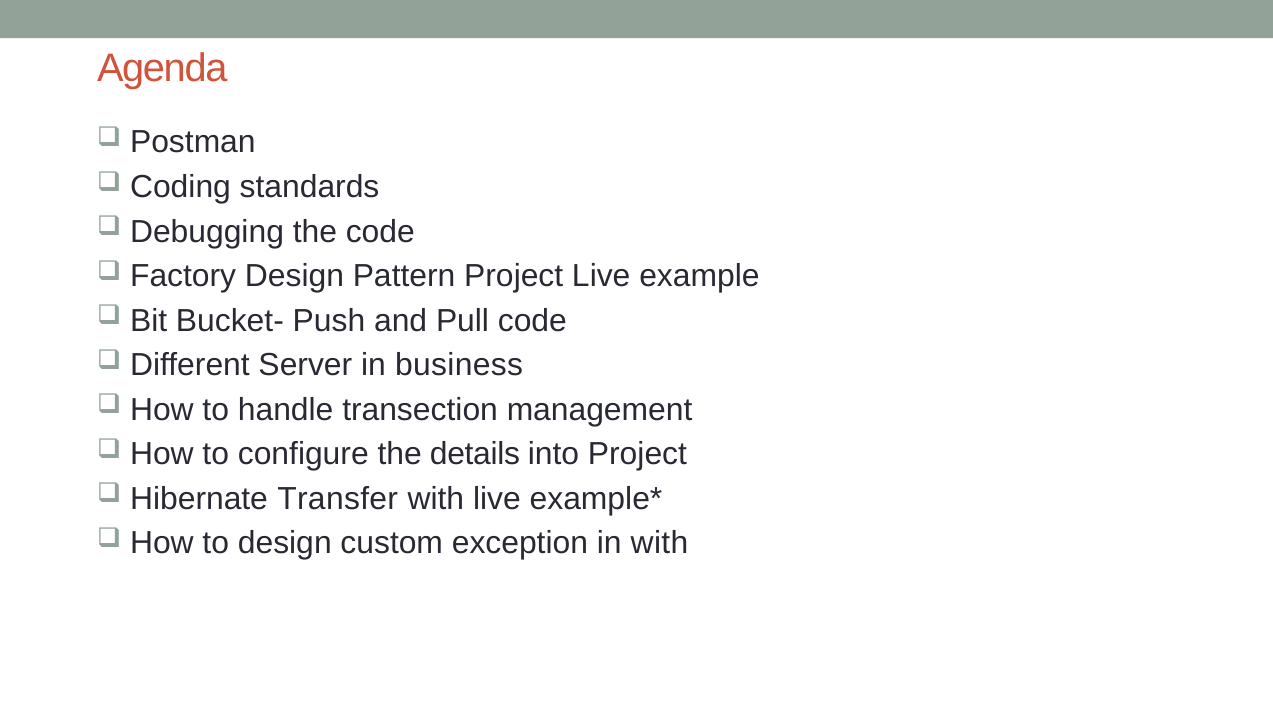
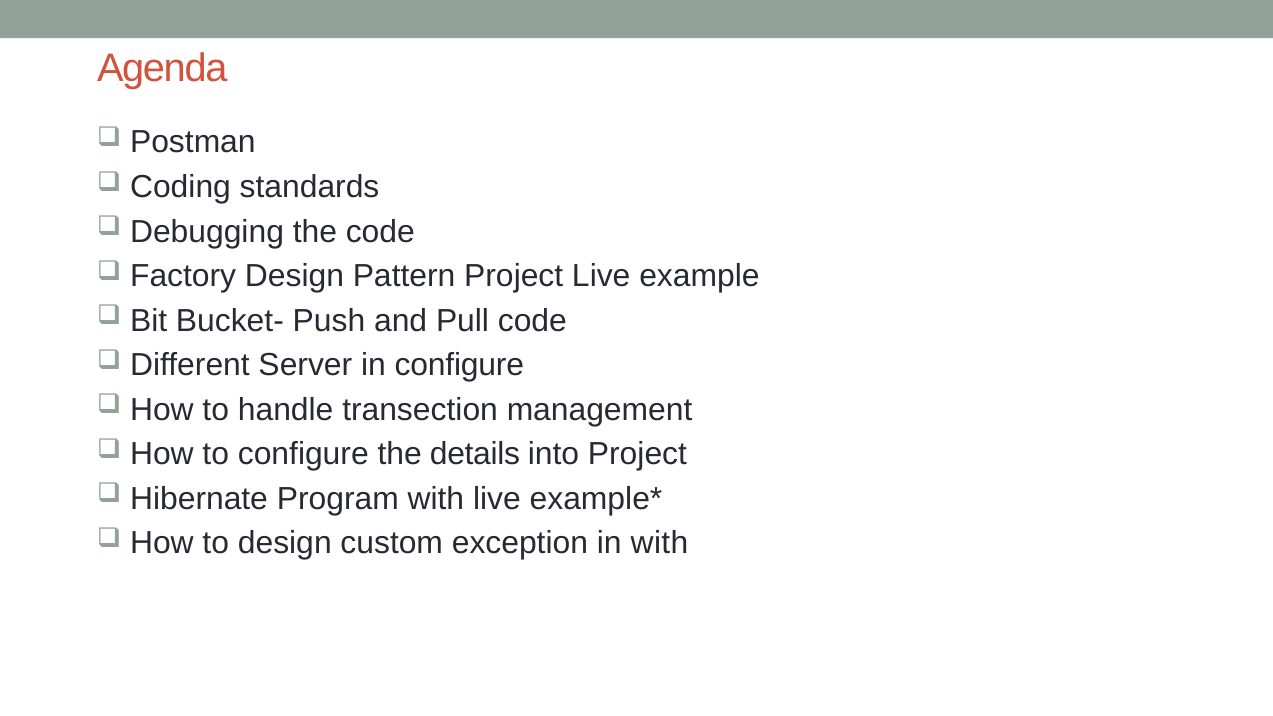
in business: business -> configure
Transfer: Transfer -> Program
